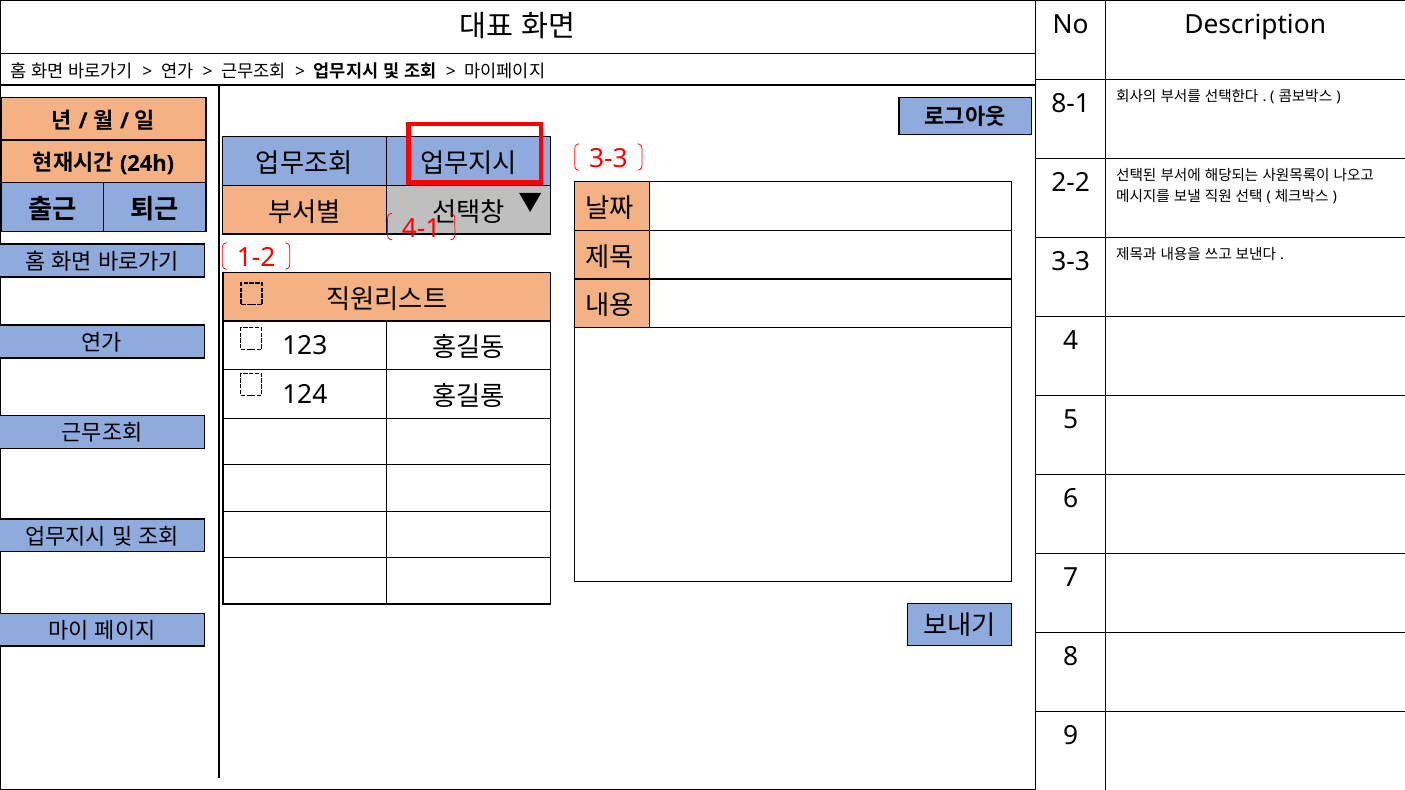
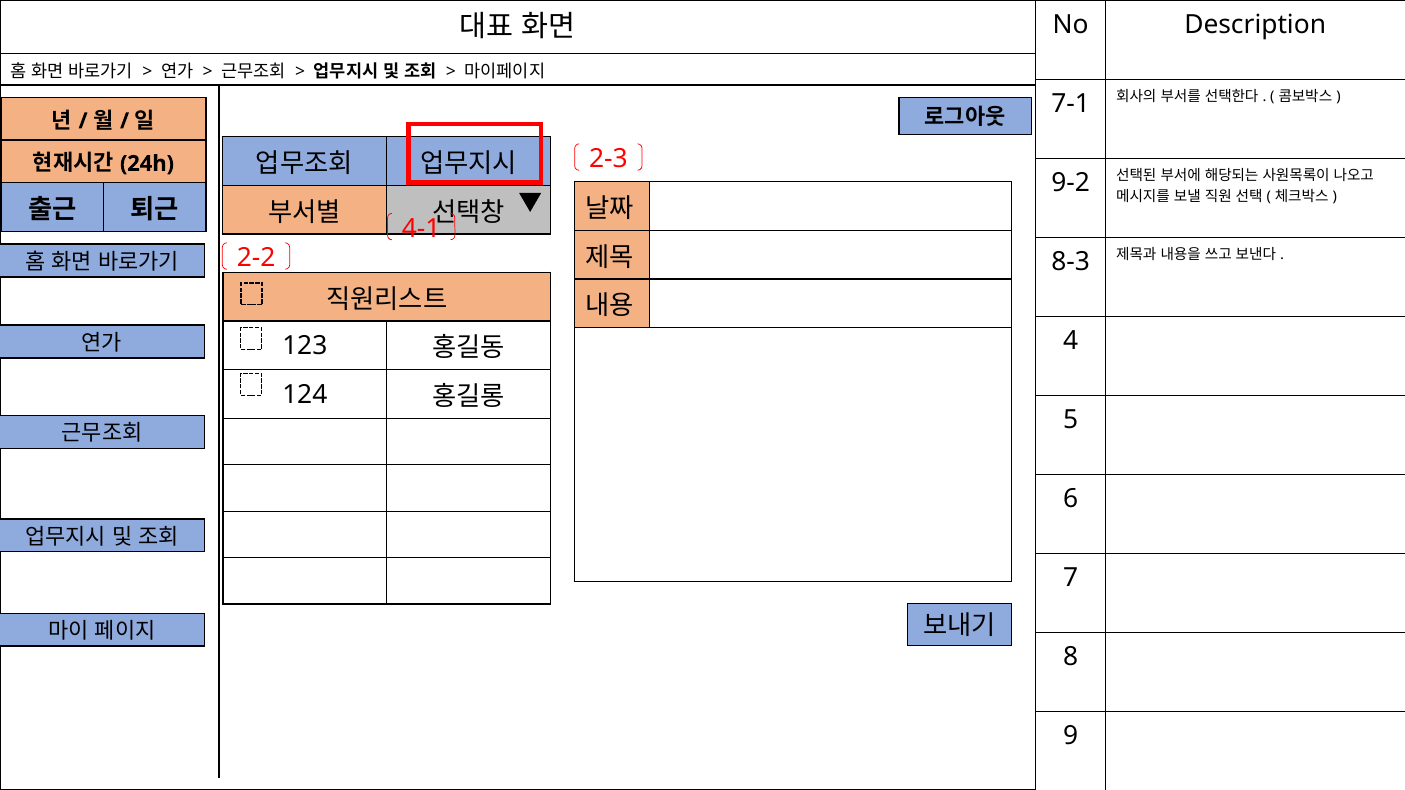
8-1: 8-1 -> 7-1
3-3 at (608, 159): 3-3 -> 2-3
2-2: 2-2 -> 9-2
1-2: 1-2 -> 2-2
3-3 at (1071, 262): 3-3 -> 8-3
